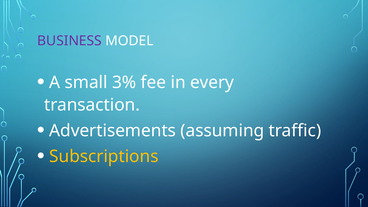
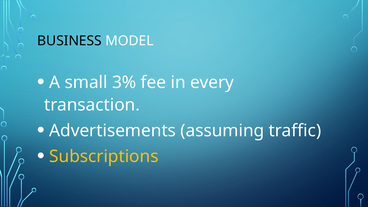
BUSINESS colour: purple -> black
